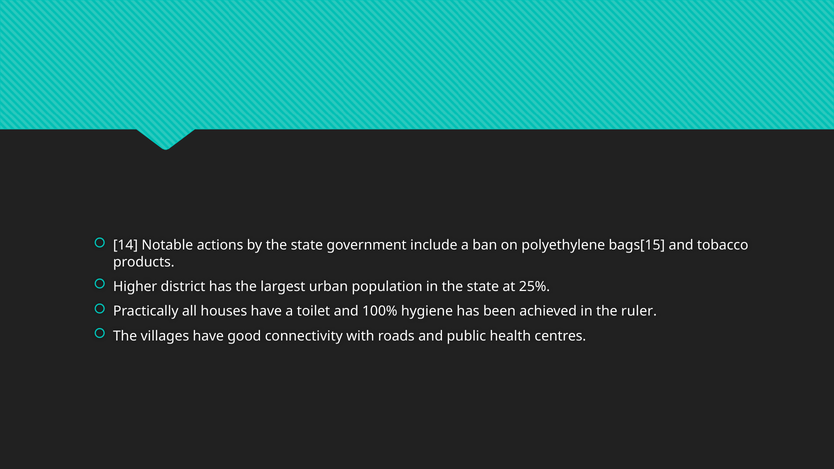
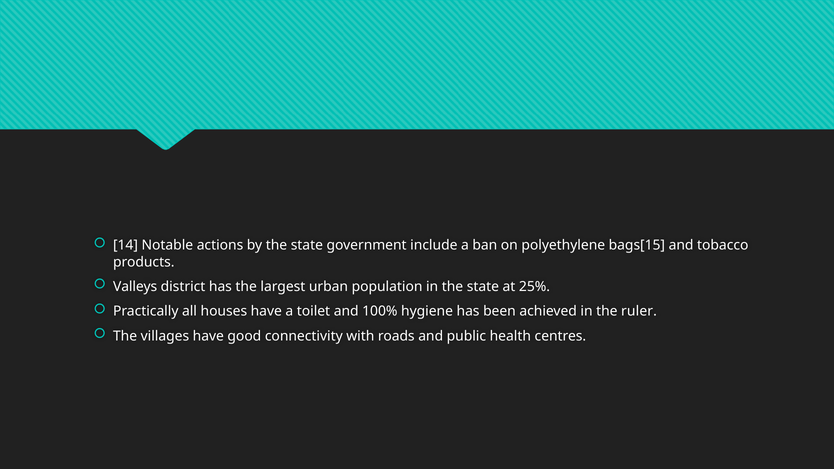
Higher: Higher -> Valleys
